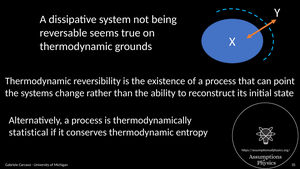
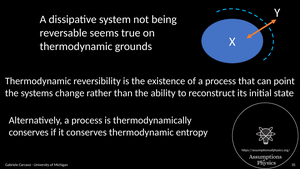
statistical at (29, 132): statistical -> conserves
